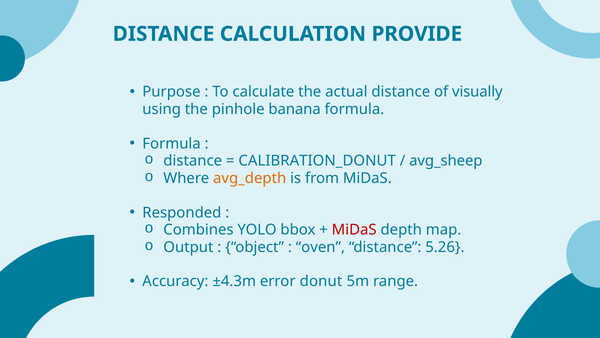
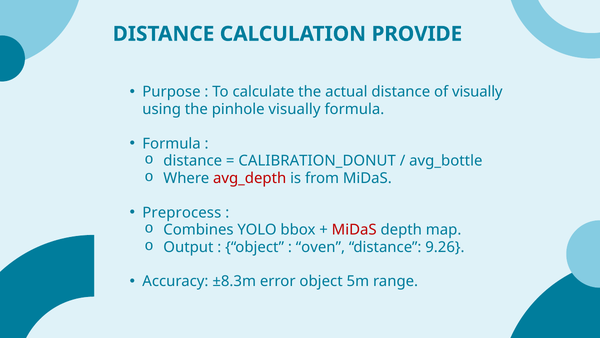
pinhole banana: banana -> visually
avg_sheep: avg_sheep -> avg_bottle
avg_depth colour: orange -> red
Responded: Responded -> Preprocess
5.26: 5.26 -> 9.26
±4.3m: ±4.3m -> ±8.3m
error donut: donut -> object
